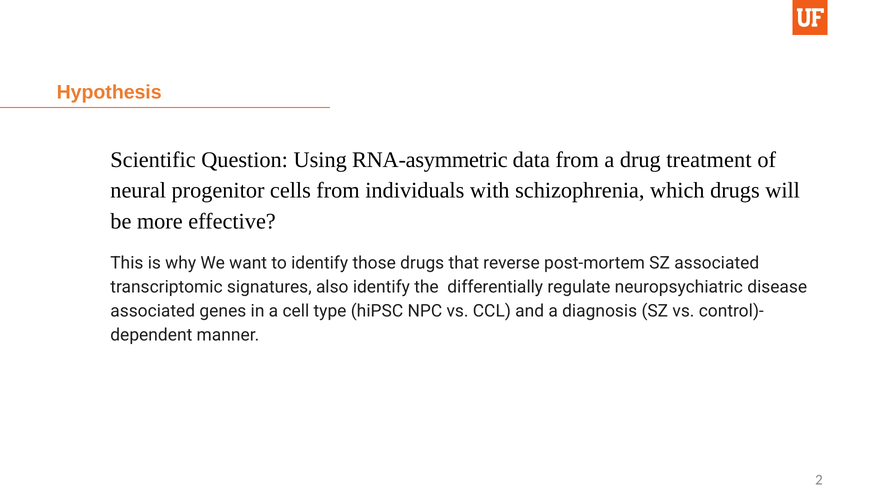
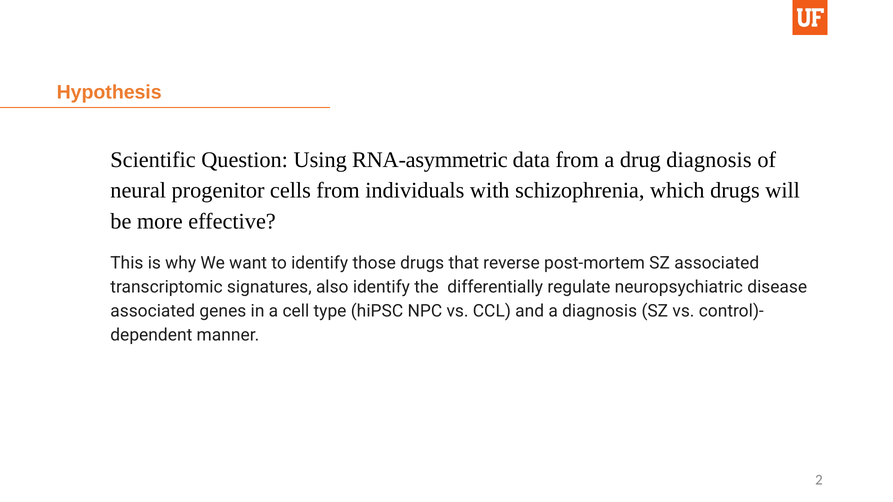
drug treatment: treatment -> diagnosis
